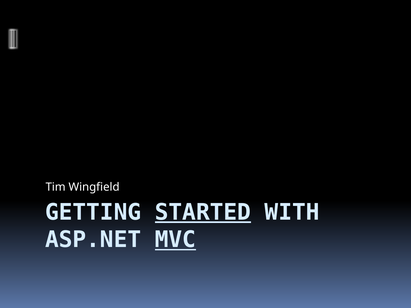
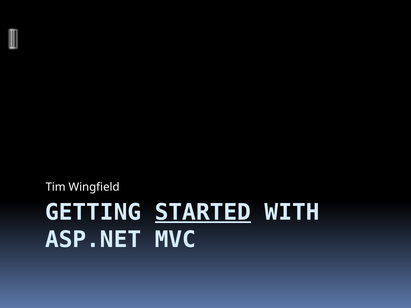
MVC underline: present -> none
